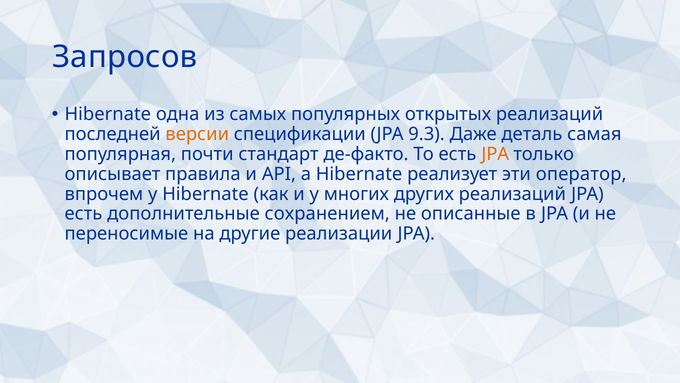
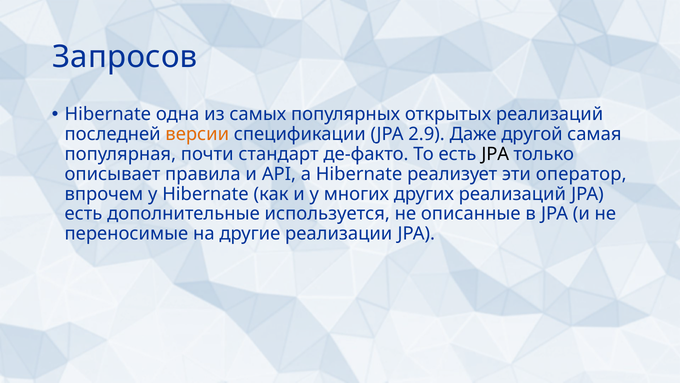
9.3: 9.3 -> 2.9
деталь: деталь -> другой
JPA at (495, 154) colour: orange -> black
сохранением: сохранением -> используется
